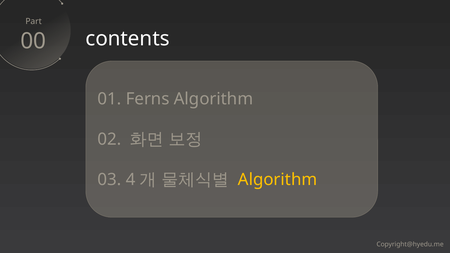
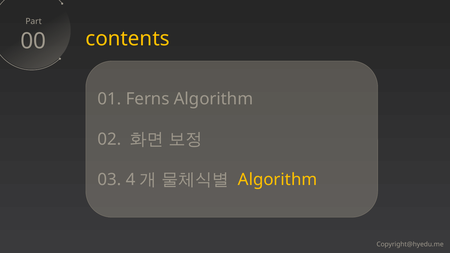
contents colour: white -> yellow
